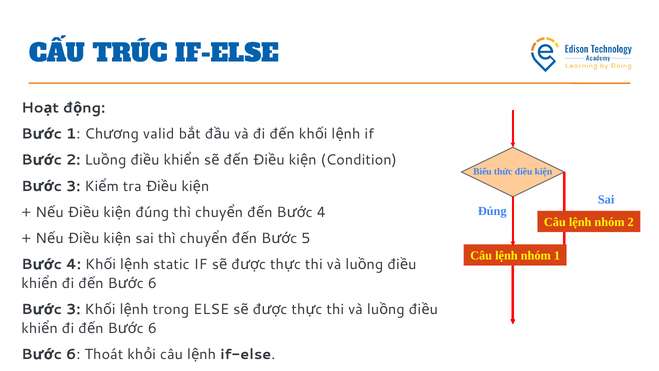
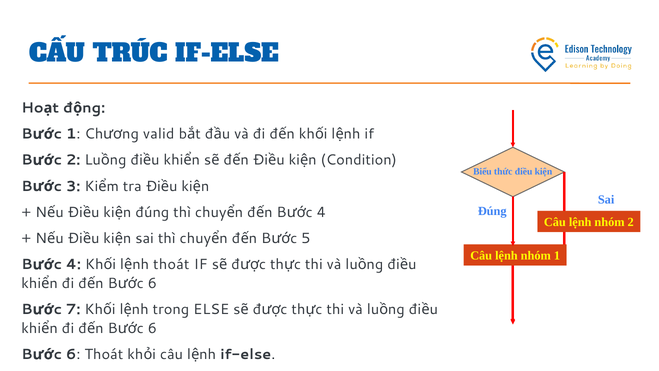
static at (171, 264): static -> thoát
3 at (73, 309): 3 -> 7
